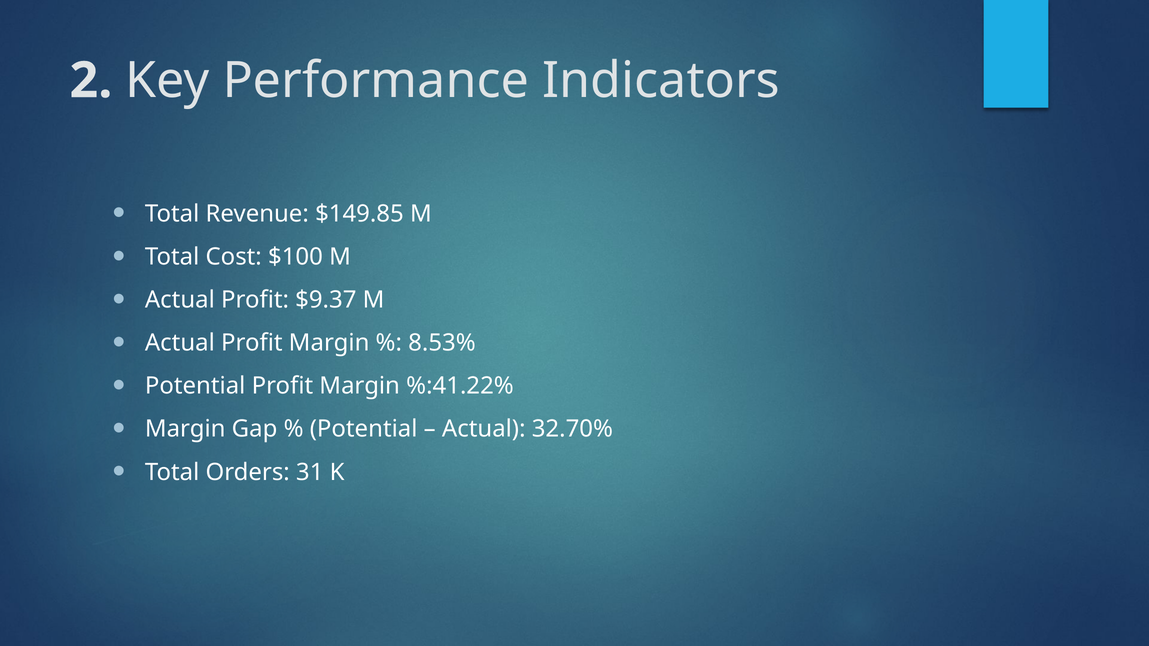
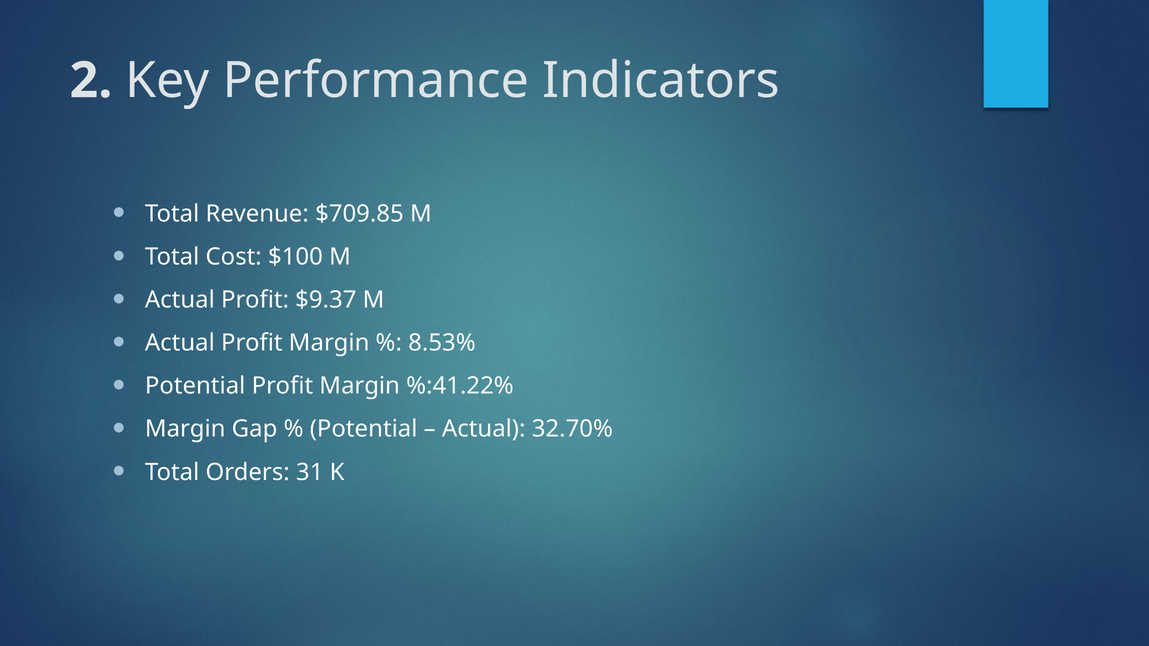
$149.85: $149.85 -> $709.85
